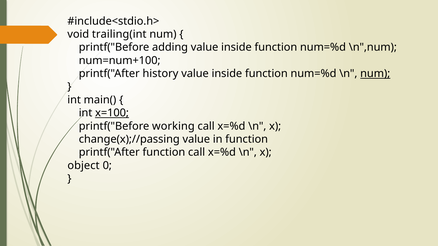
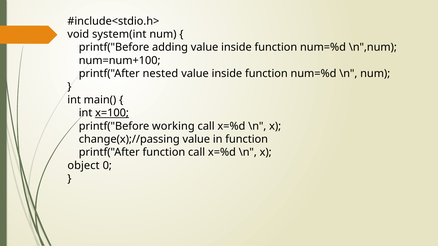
trailing(int: trailing(int -> system(int
history: history -> nested
num at (375, 74) underline: present -> none
